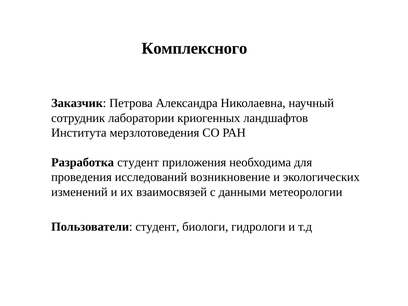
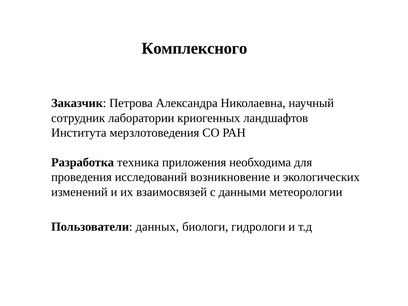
Разработка студент: студент -> техника
Пользователи студент: студент -> данных
